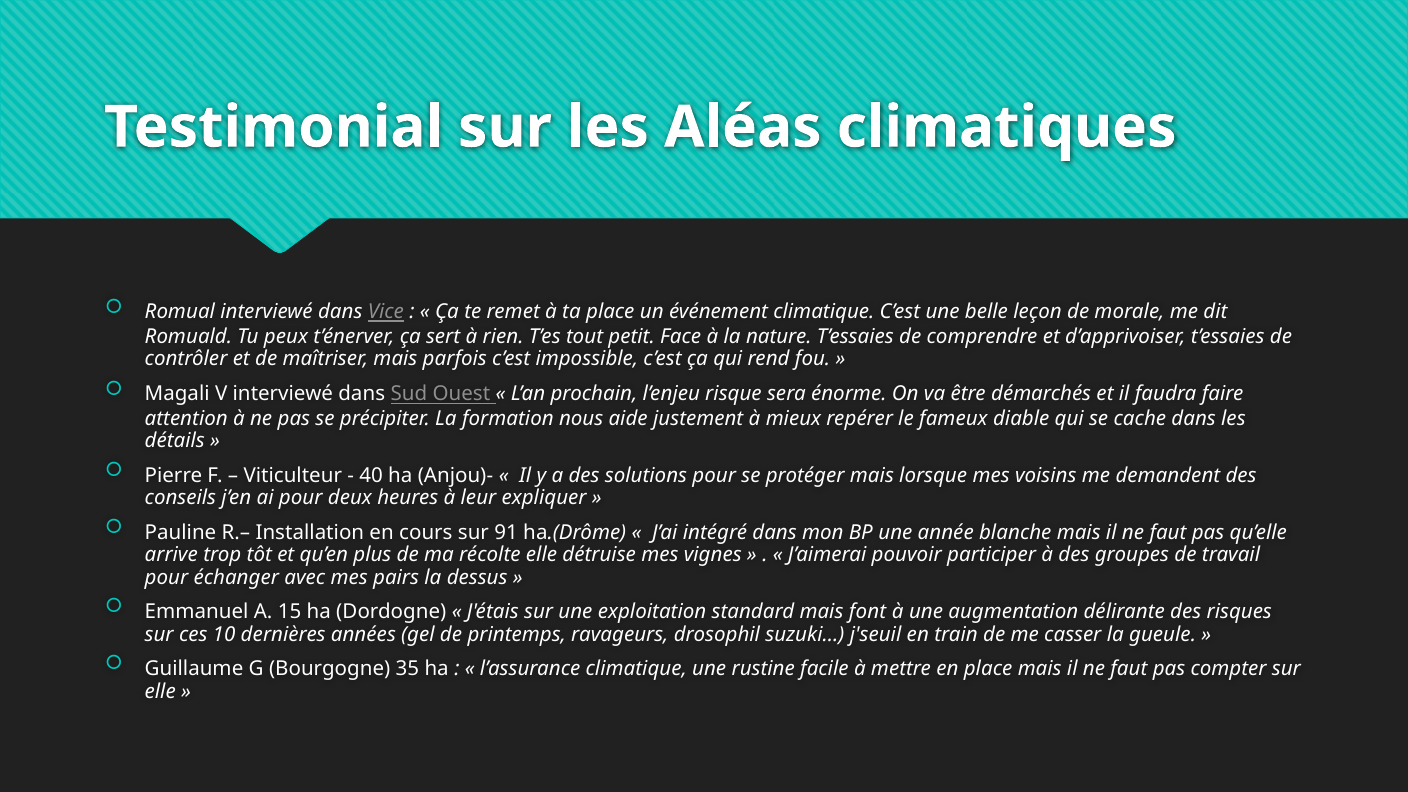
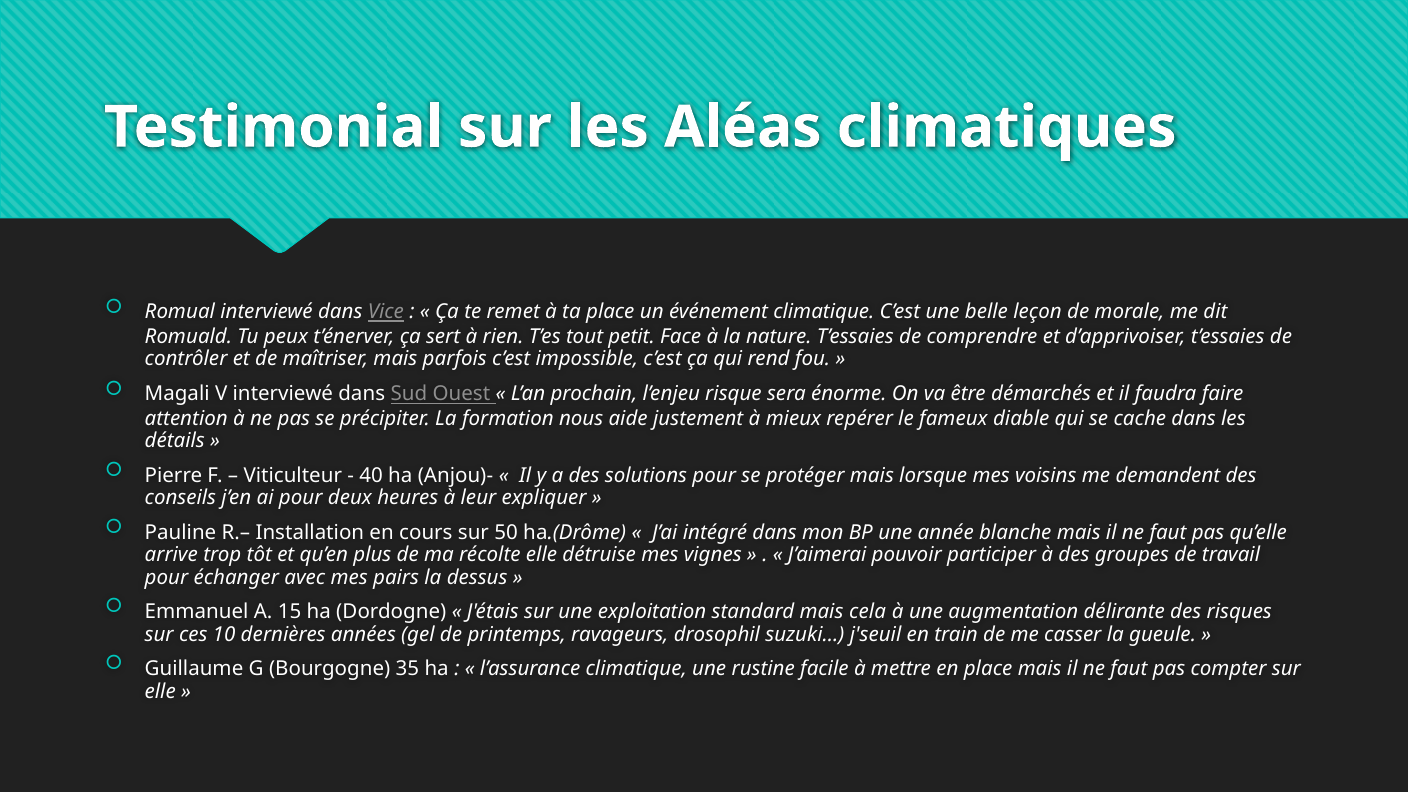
91: 91 -> 50
font: font -> cela
